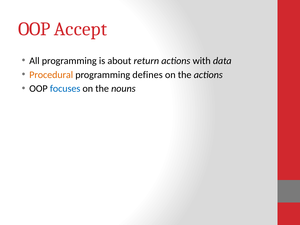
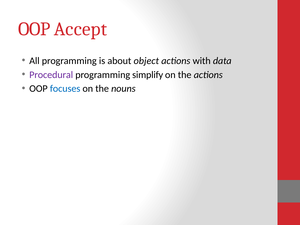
return: return -> object
Procedural colour: orange -> purple
defines: defines -> simplify
